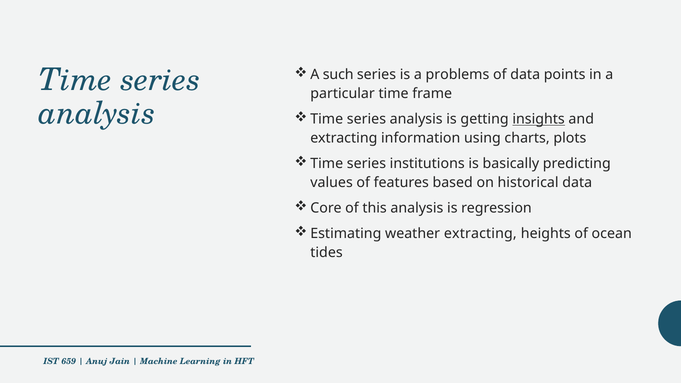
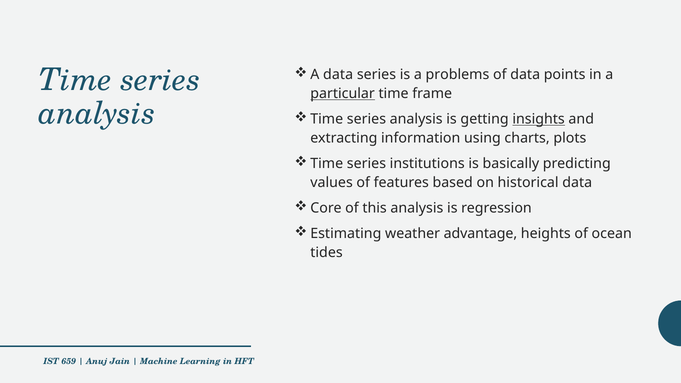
A such: such -> data
particular underline: none -> present
weather extracting: extracting -> advantage
